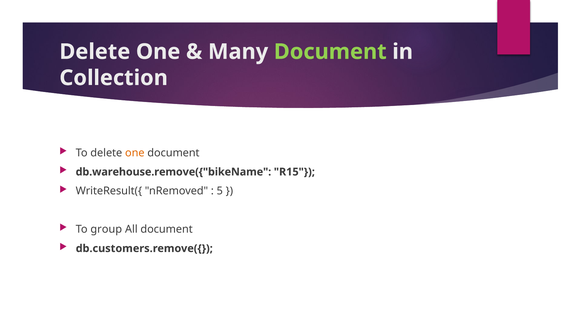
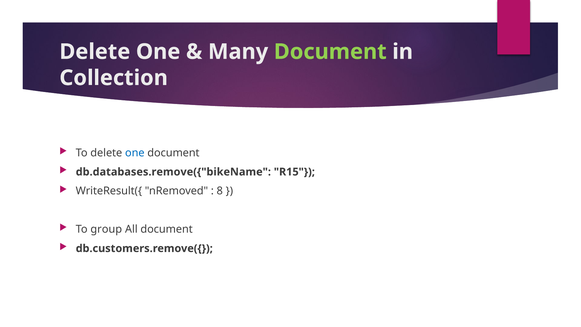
one at (135, 153) colour: orange -> blue
db.warehouse.remove({"bikeName: db.warehouse.remove({"bikeName -> db.databases.remove({"bikeName
5: 5 -> 8
